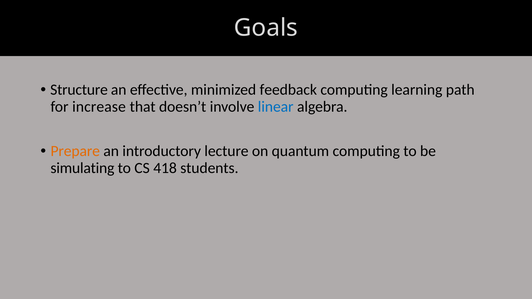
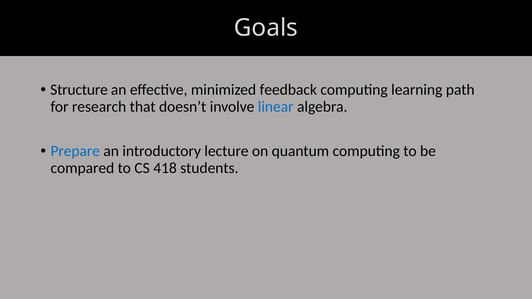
increase: increase -> research
Prepare colour: orange -> blue
simulating: simulating -> compared
